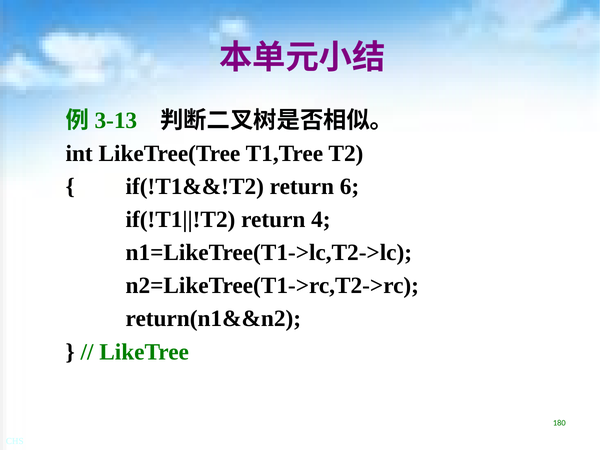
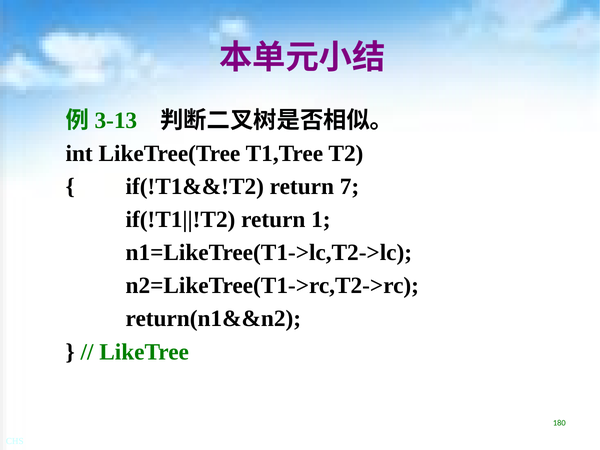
6: 6 -> 7
4: 4 -> 1
